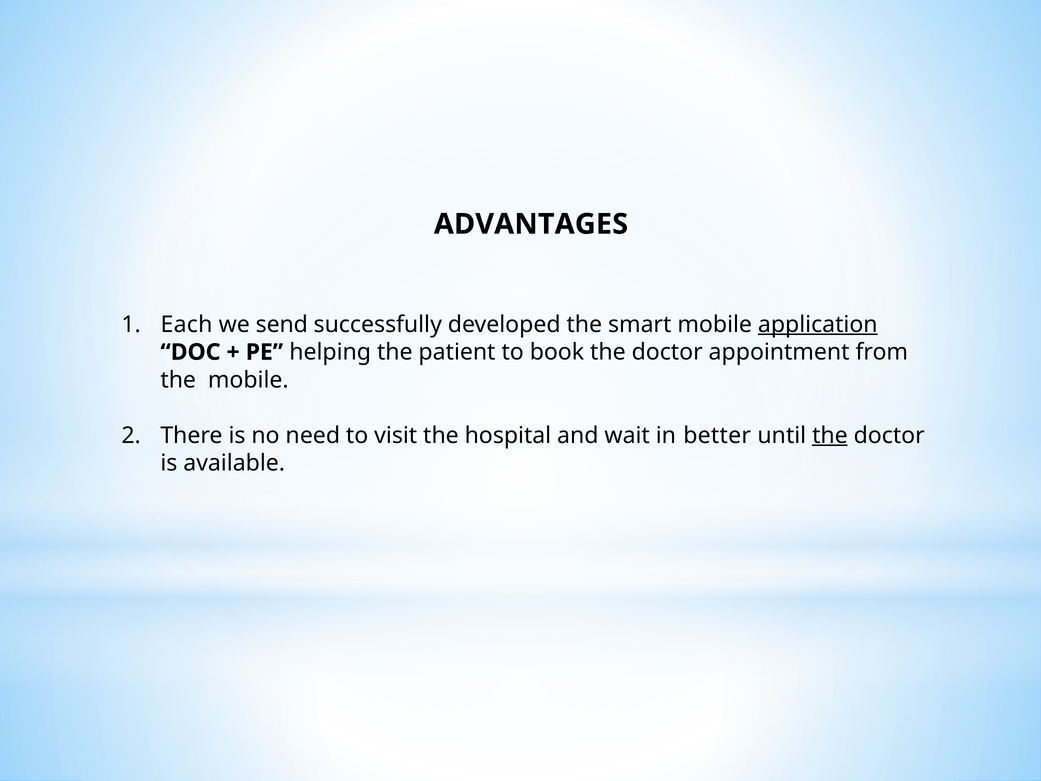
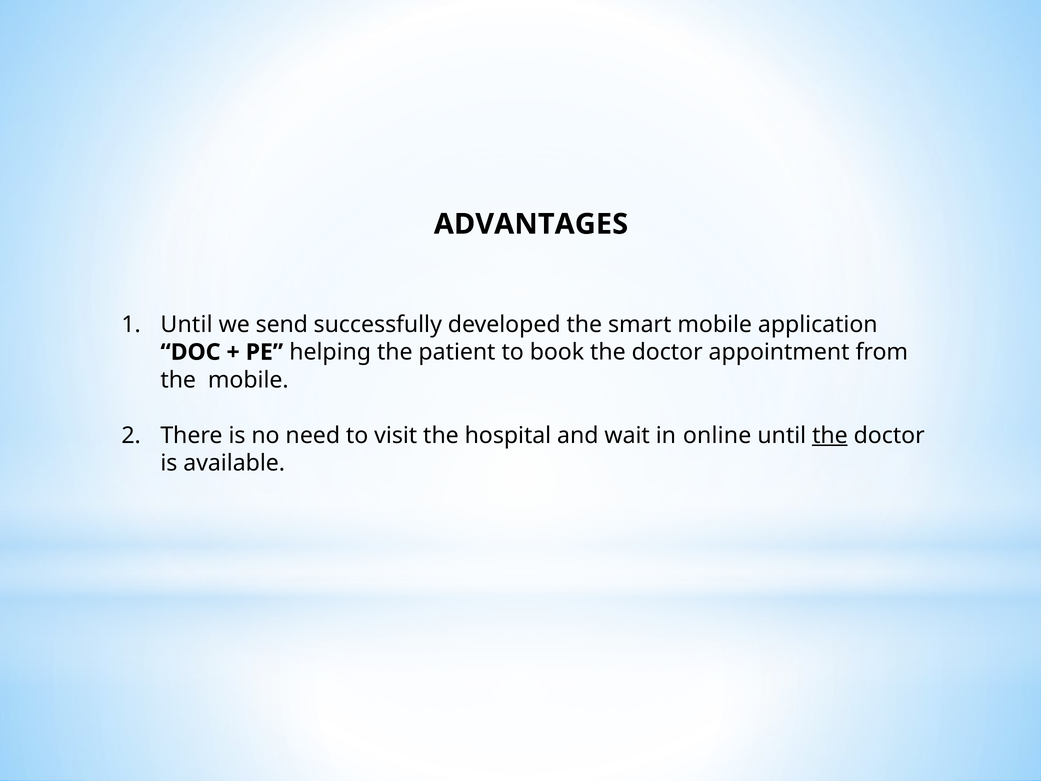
Each at (187, 324): Each -> Until
application underline: present -> none
better: better -> online
